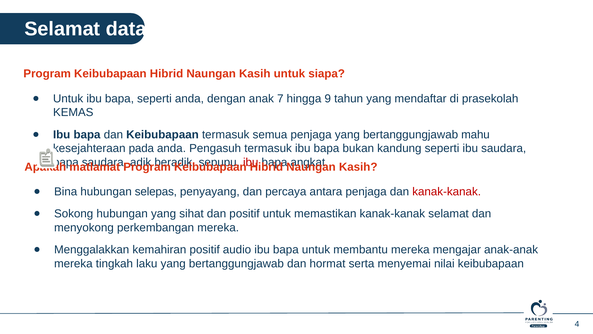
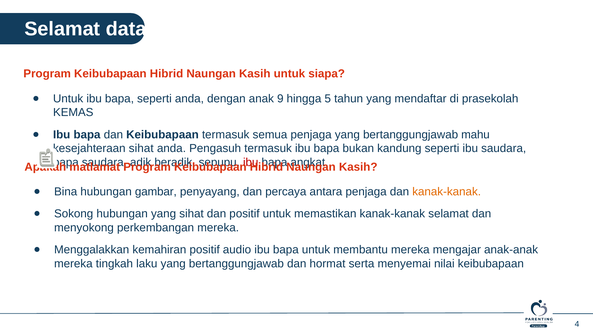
7: 7 -> 9
9: 9 -> 5
kesejahteraan pada: pada -> sihat
selepas: selepas -> gambar
kanak-kanak at (447, 191) colour: red -> orange
